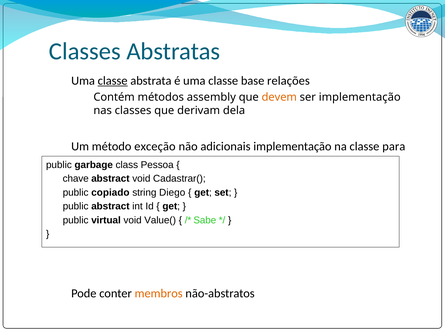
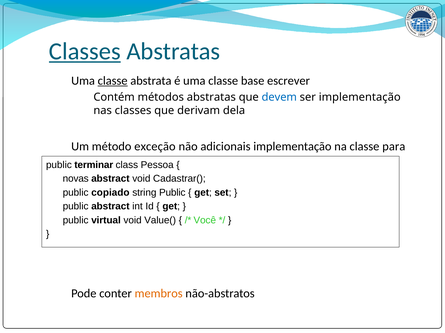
Classes at (85, 51) underline: none -> present
relações: relações -> escrever
métodos assembly: assembly -> abstratas
devem colour: orange -> blue
garbage: garbage -> terminar
chave: chave -> novas
string Diego: Diego -> Public
Sabe: Sabe -> Você
